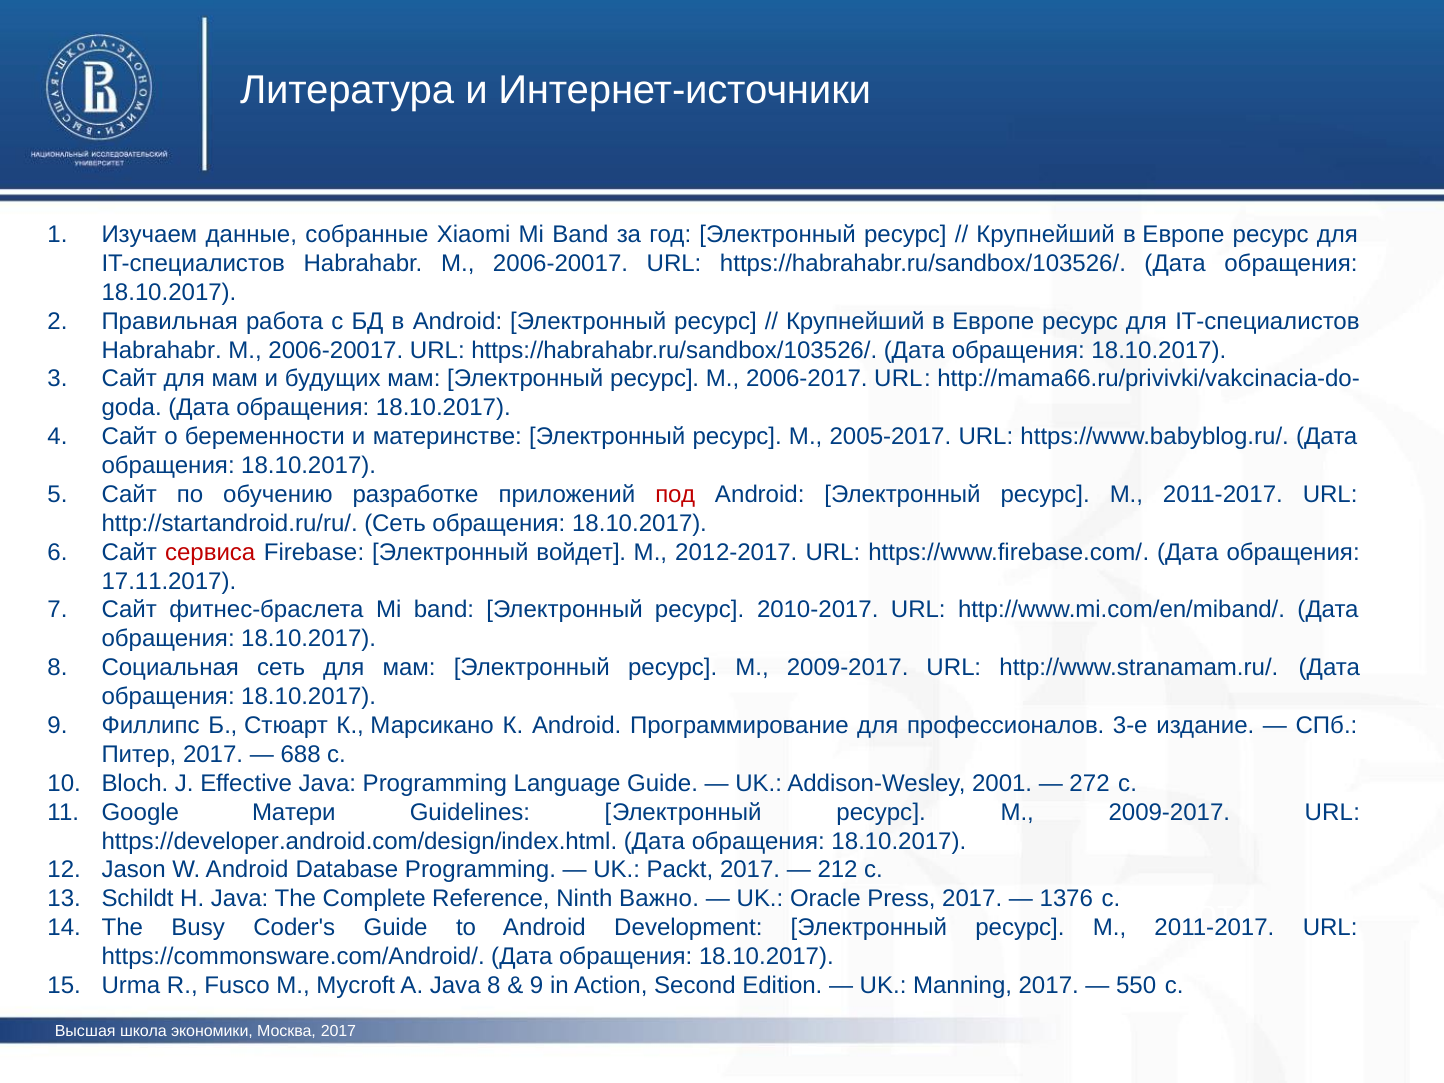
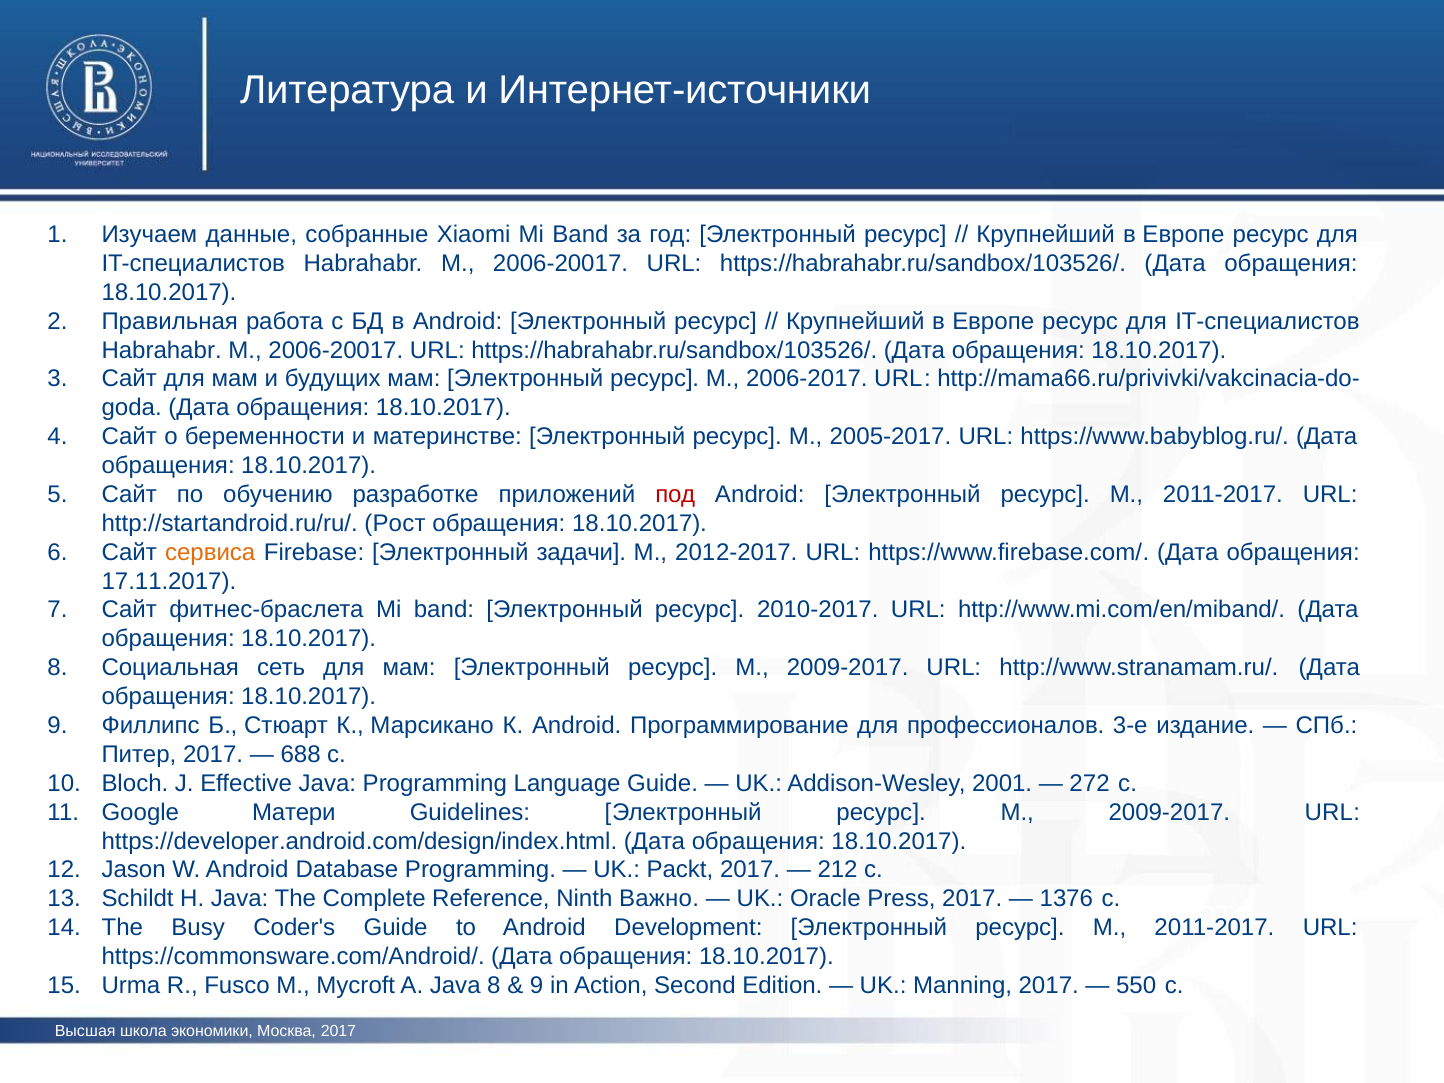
http://startandroid.ru/ru/ Сеть: Сеть -> Рост
сервиса colour: red -> orange
войдет: войдет -> задачи
